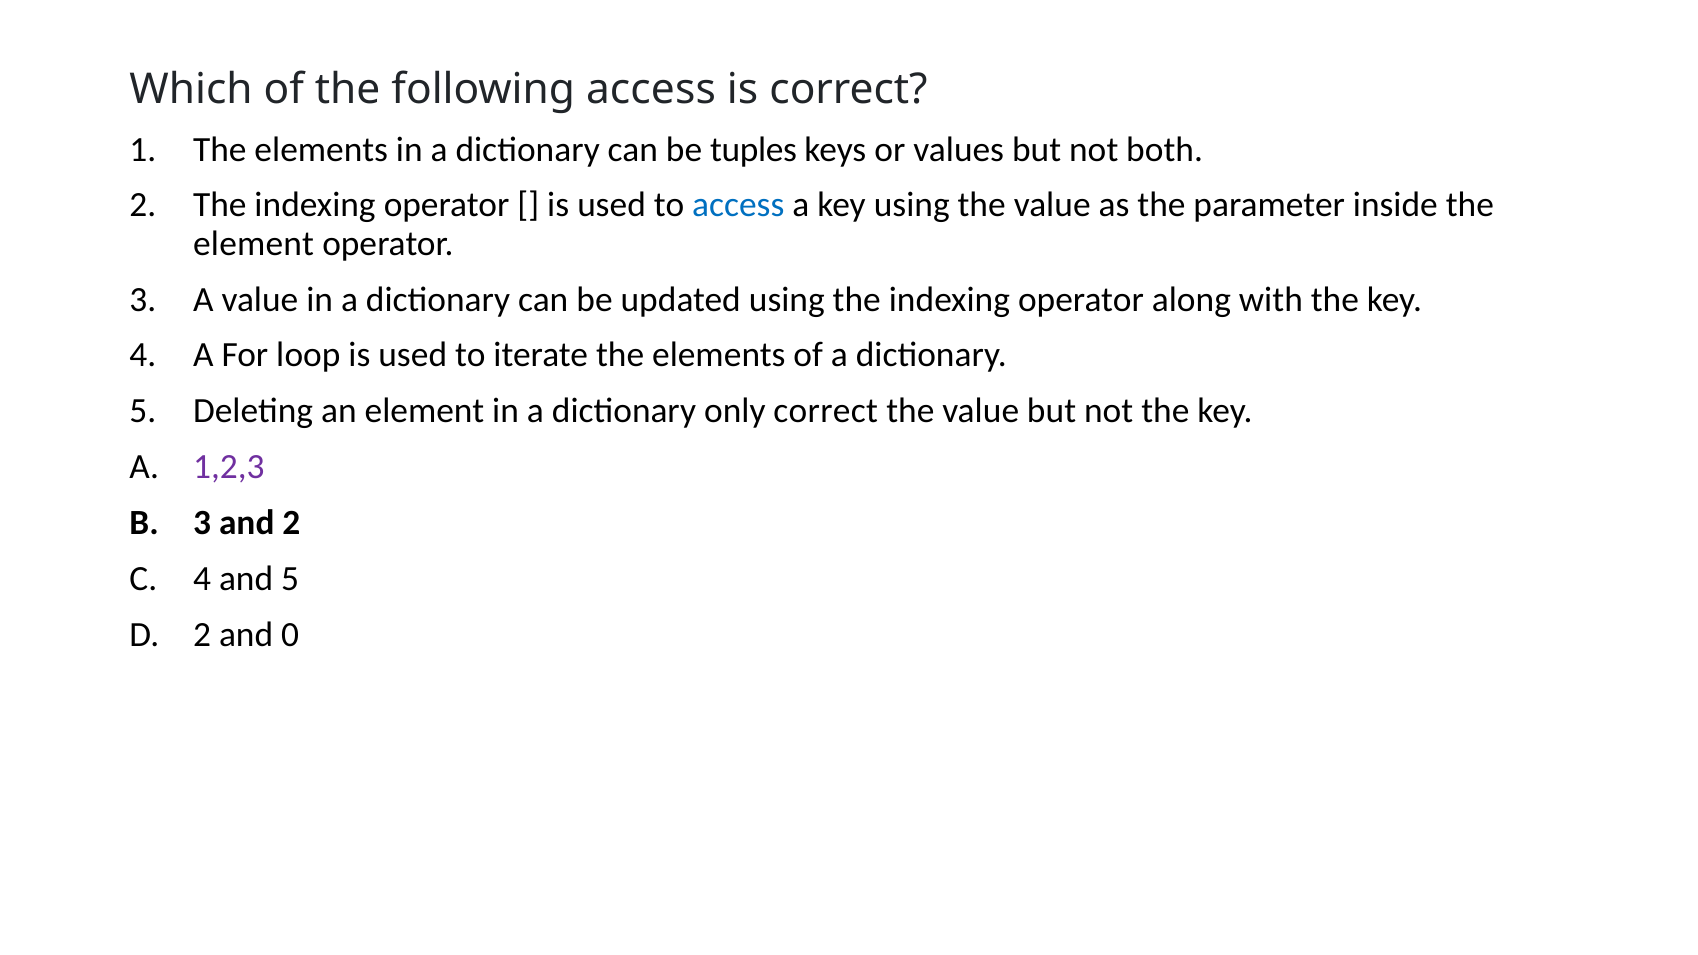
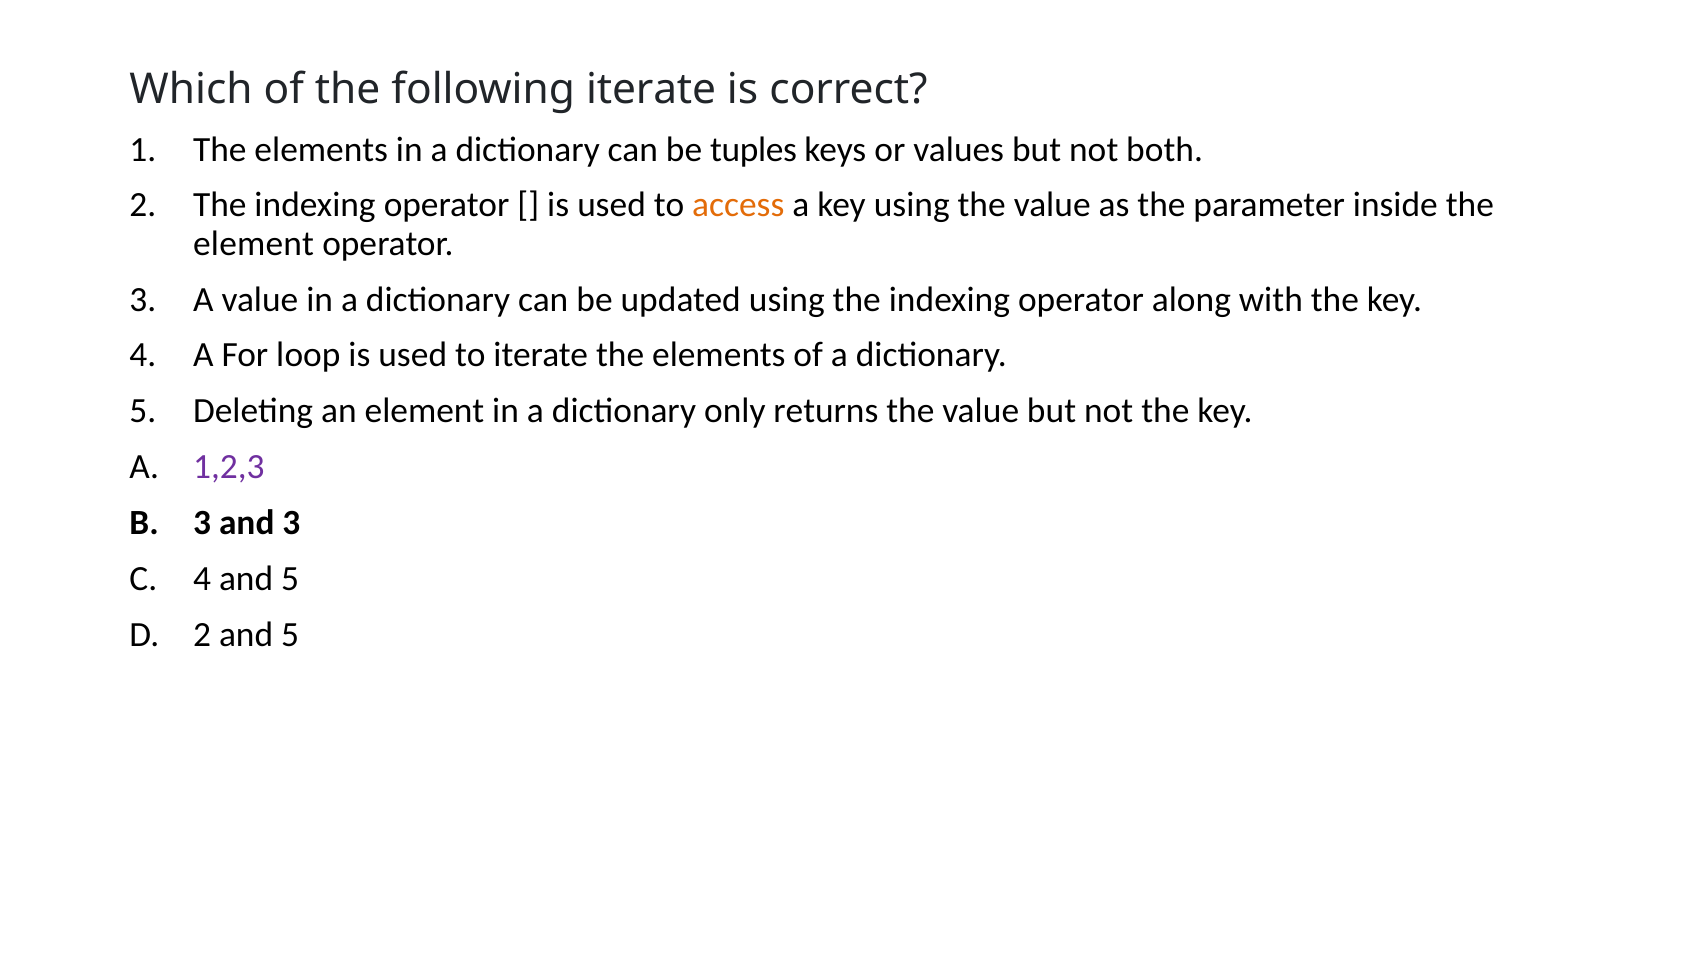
following access: access -> iterate
access at (738, 205) colour: blue -> orange
only correct: correct -> returns
and 2: 2 -> 3
2 and 0: 0 -> 5
